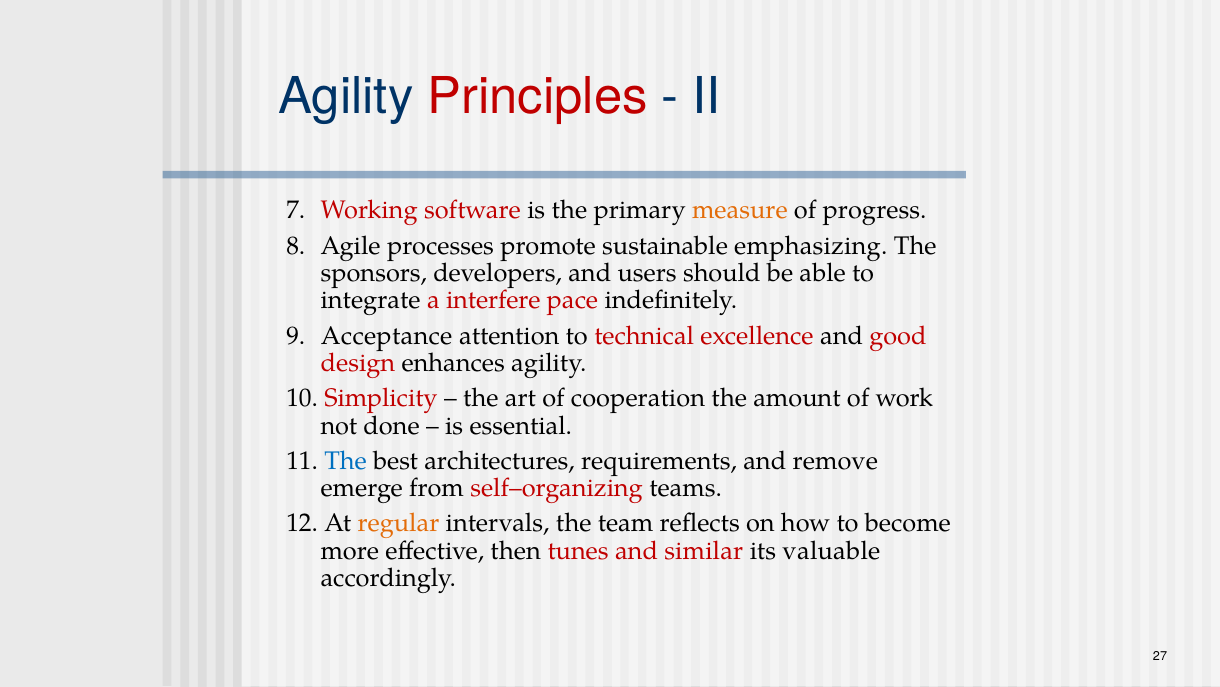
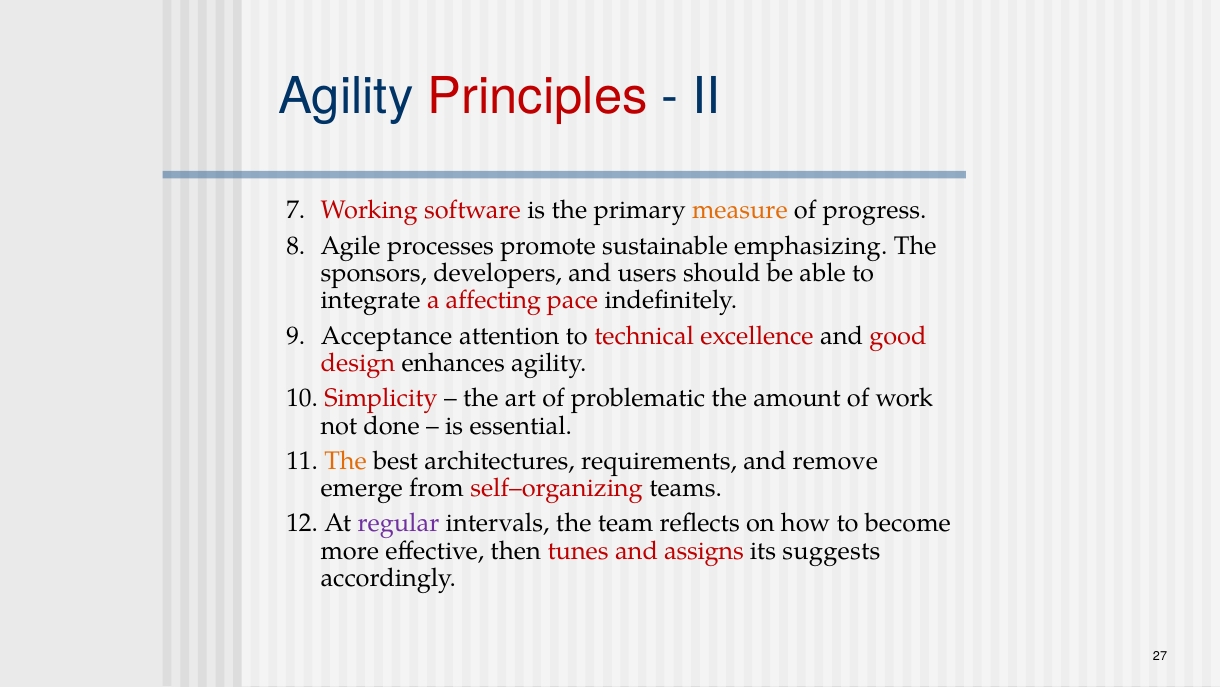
interfere: interfere -> affecting
cooperation: cooperation -> problematic
The at (345, 461) colour: blue -> orange
regular colour: orange -> purple
similar: similar -> assigns
valuable: valuable -> suggests
